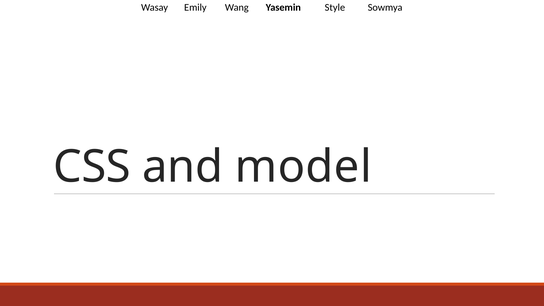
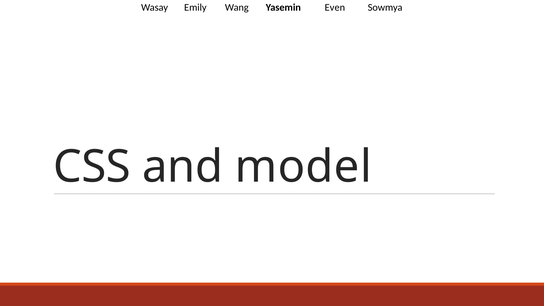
Style: Style -> Even
